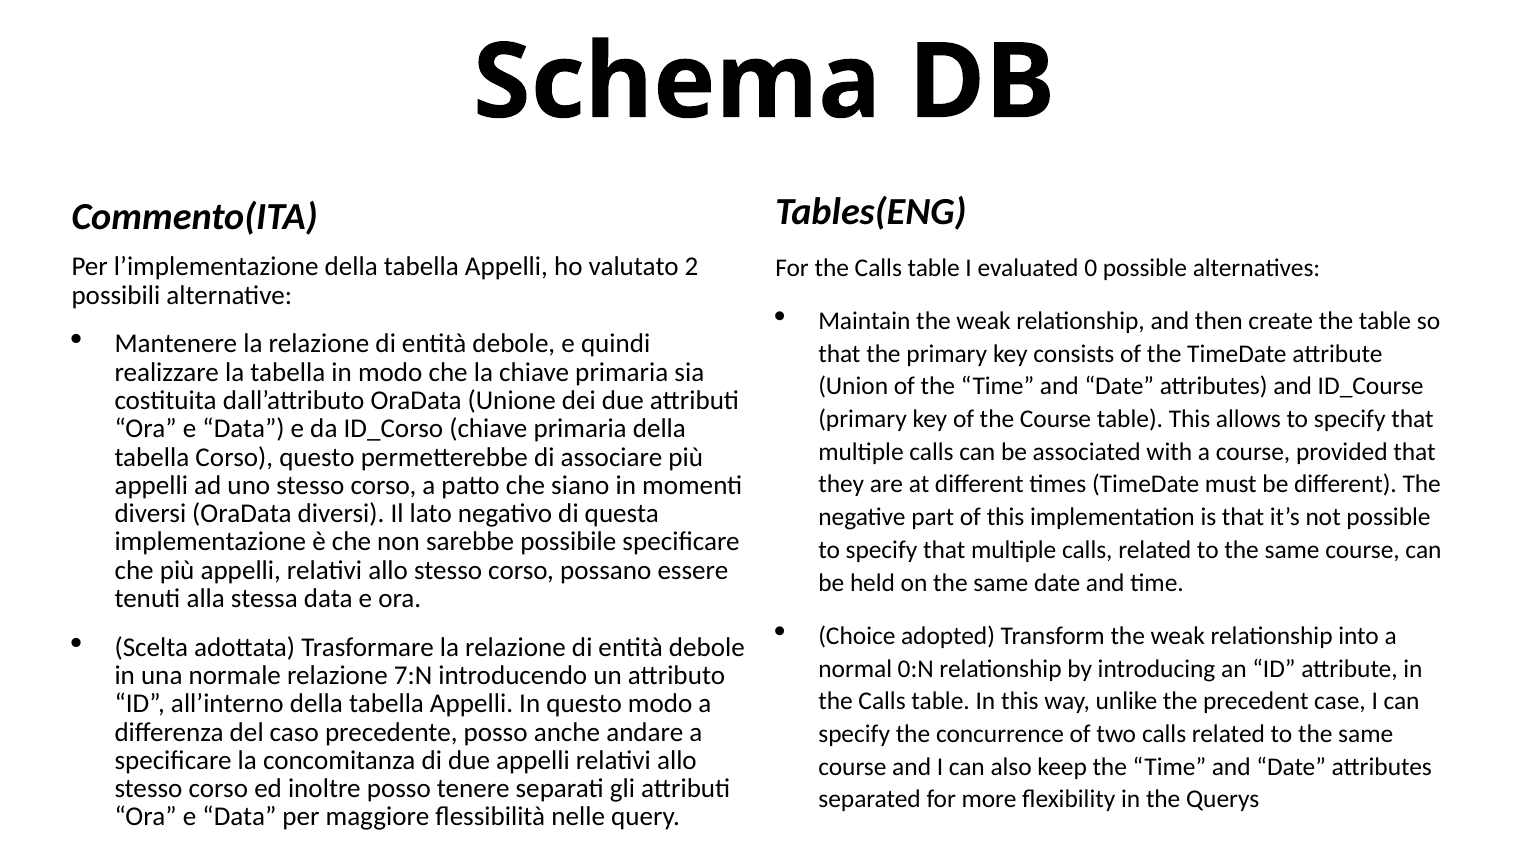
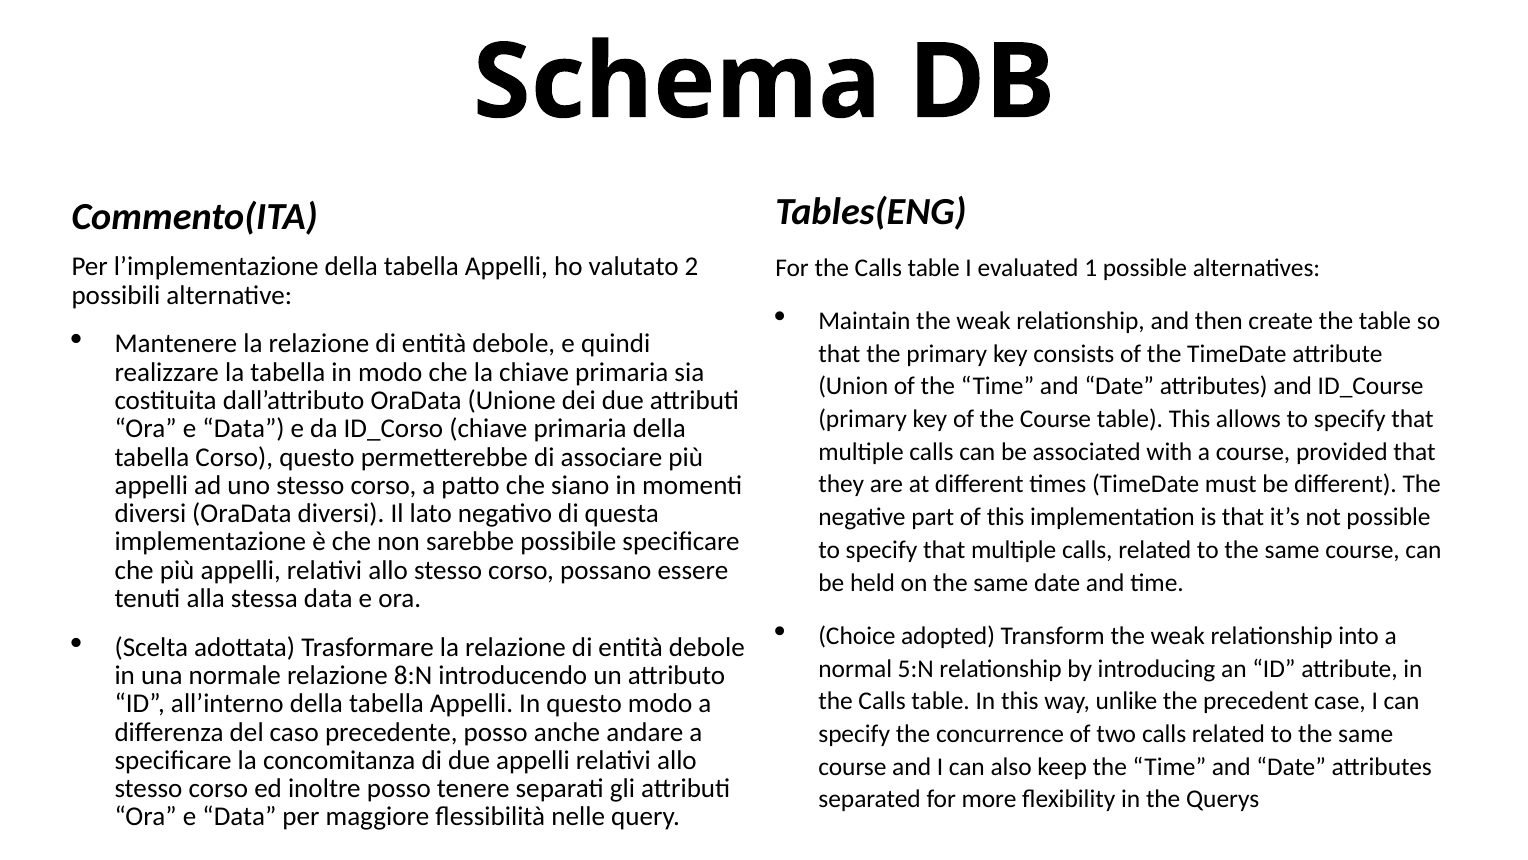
0: 0 -> 1
0:N: 0:N -> 5:N
7:N: 7:N -> 8:N
